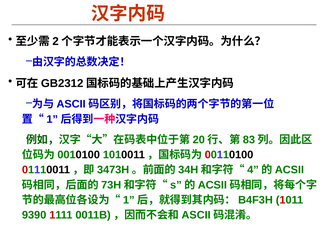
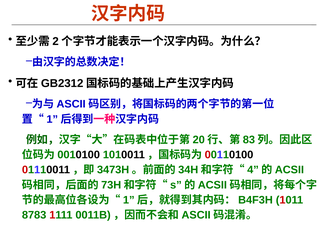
9390: 9390 -> 8783
